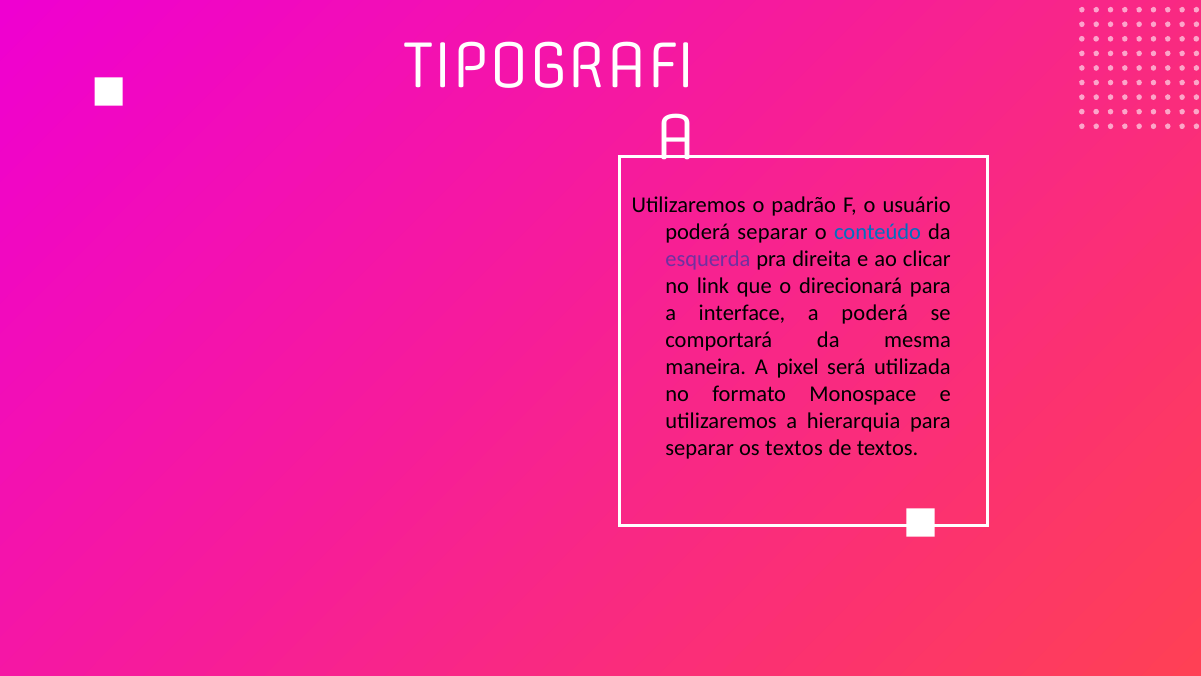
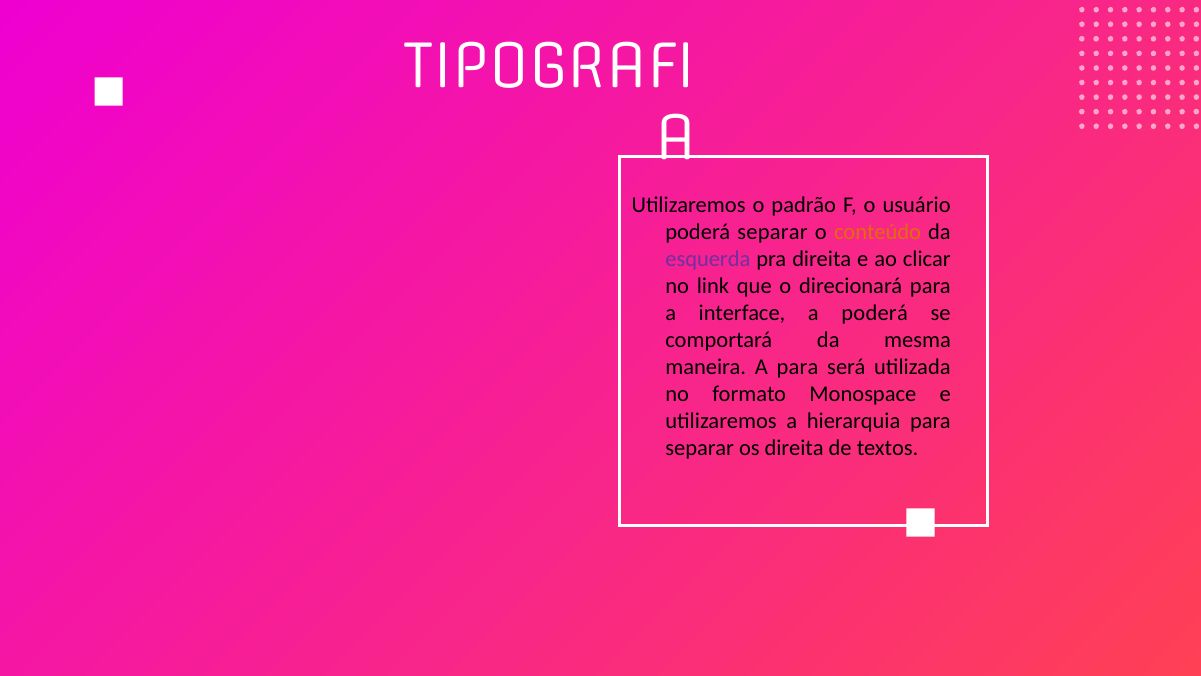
conteúdo colour: blue -> orange
A pixel: pixel -> para
os textos: textos -> direita
